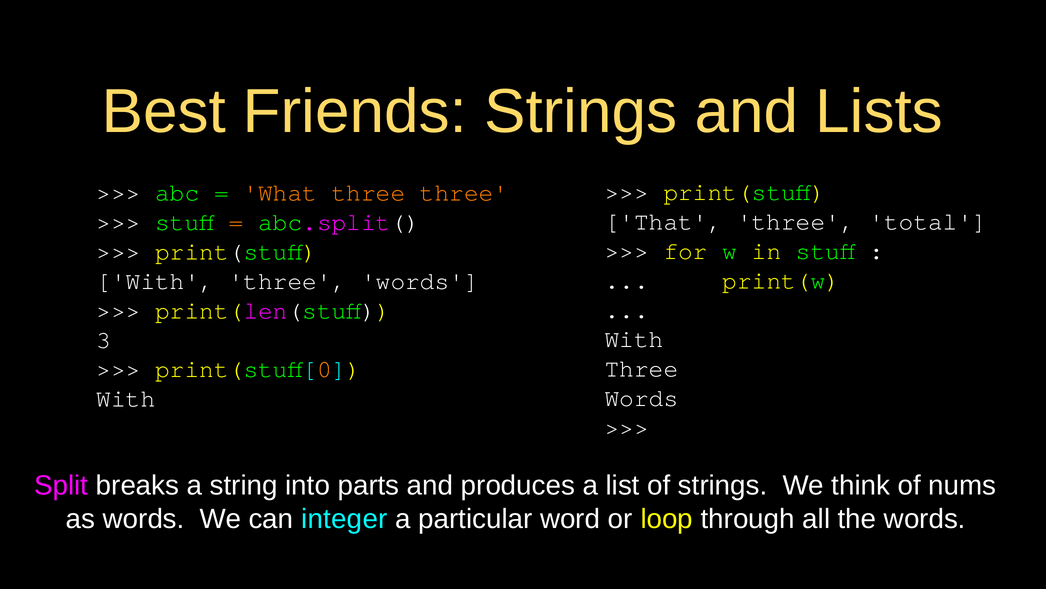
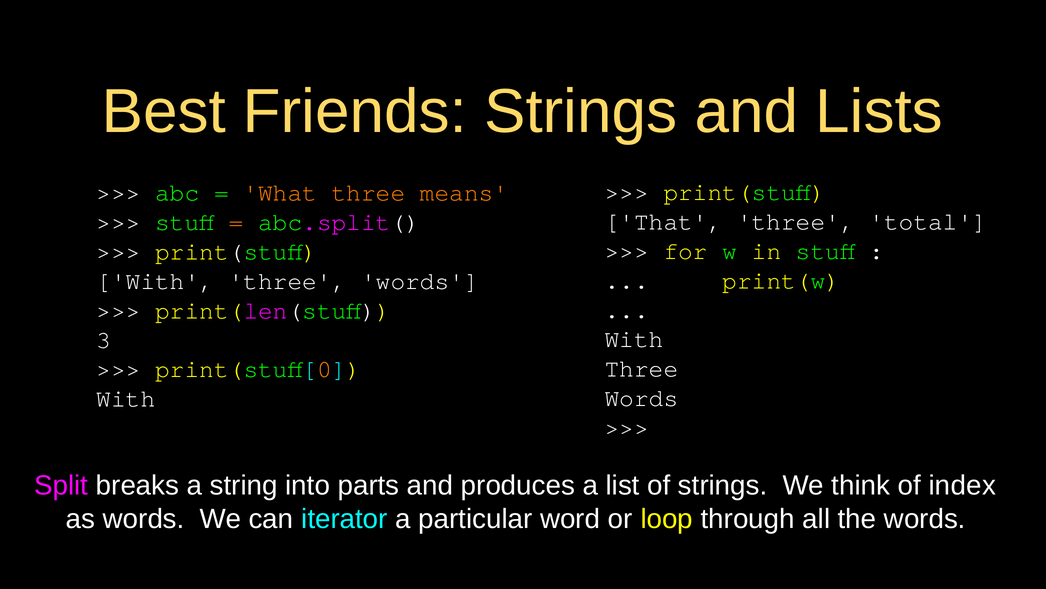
three three: three -> means
nums: nums -> index
integer: integer -> iterator
